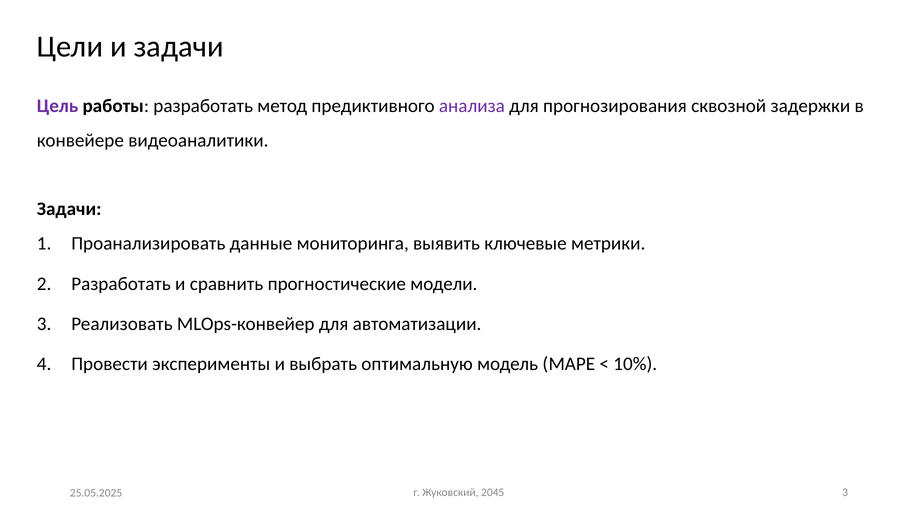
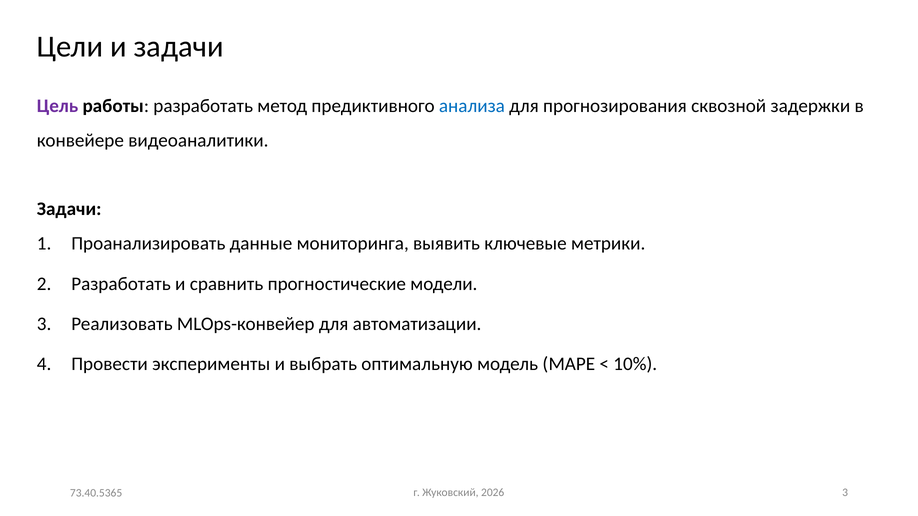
анализа colour: purple -> blue
2045: 2045 -> 2026
25.05.2025: 25.05.2025 -> 73.40.5365
